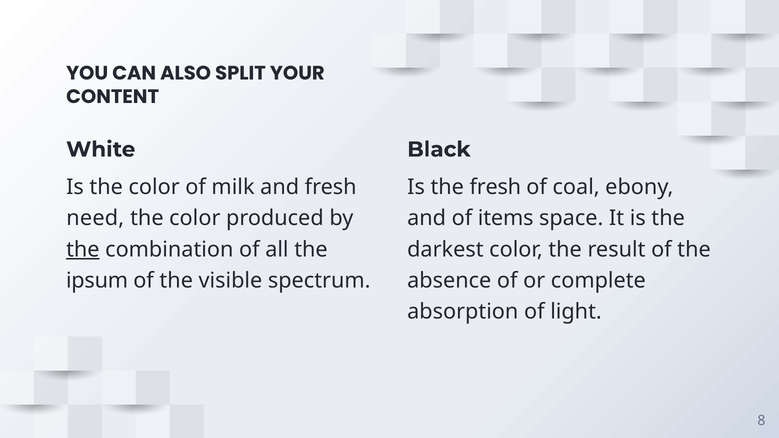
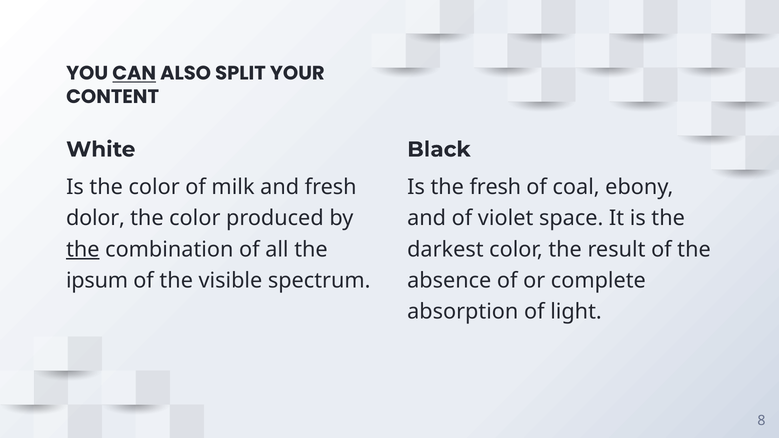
CAN underline: none -> present
need: need -> dolor
items: items -> violet
